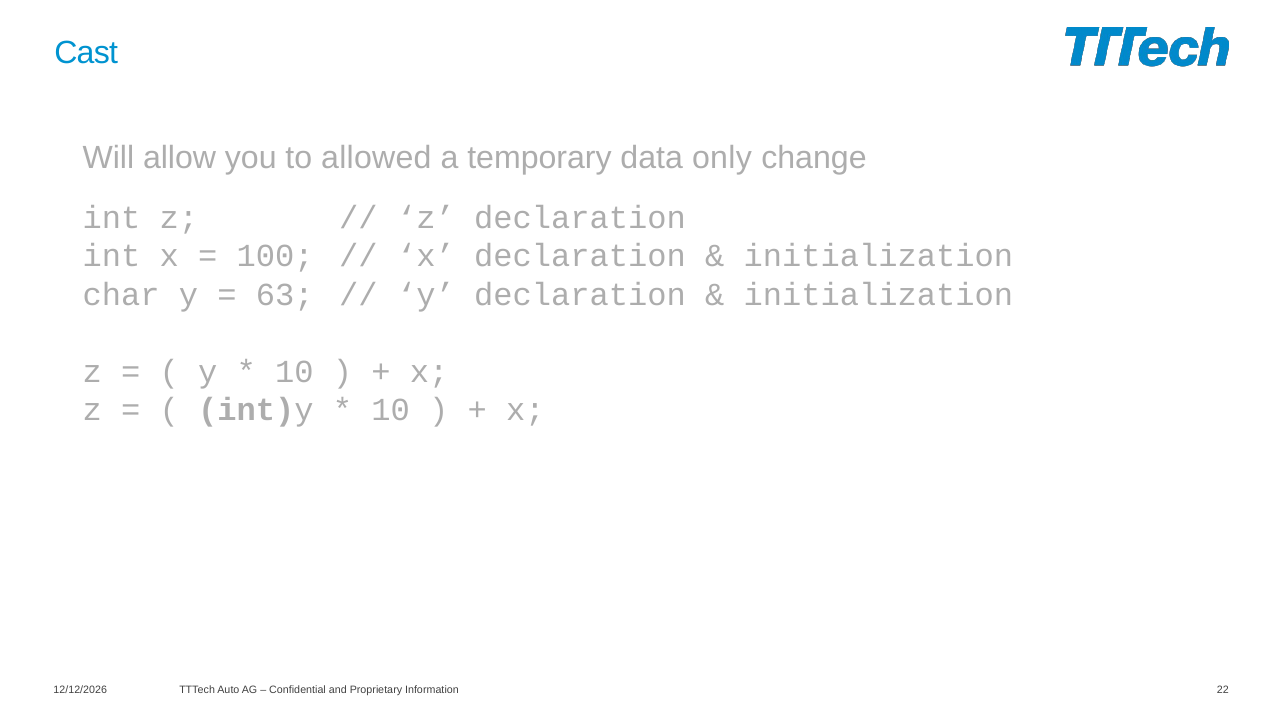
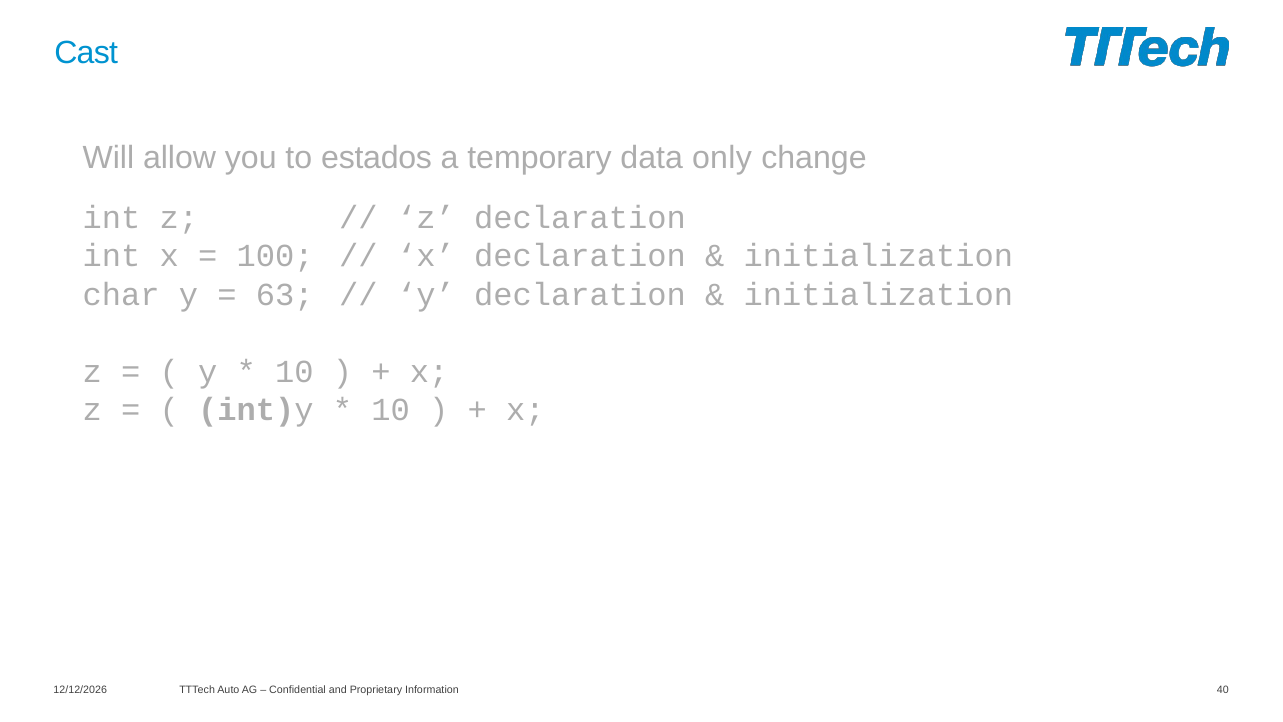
allowed: allowed -> estados
22: 22 -> 40
